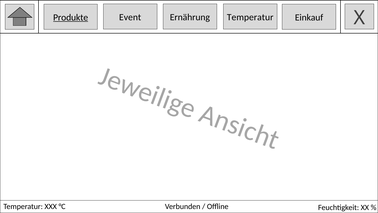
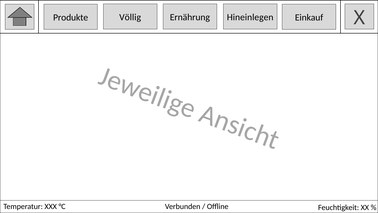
Event: Event -> Völlig
Ernährung Temperatur: Temperatur -> Hineinlegen
Produkte underline: present -> none
